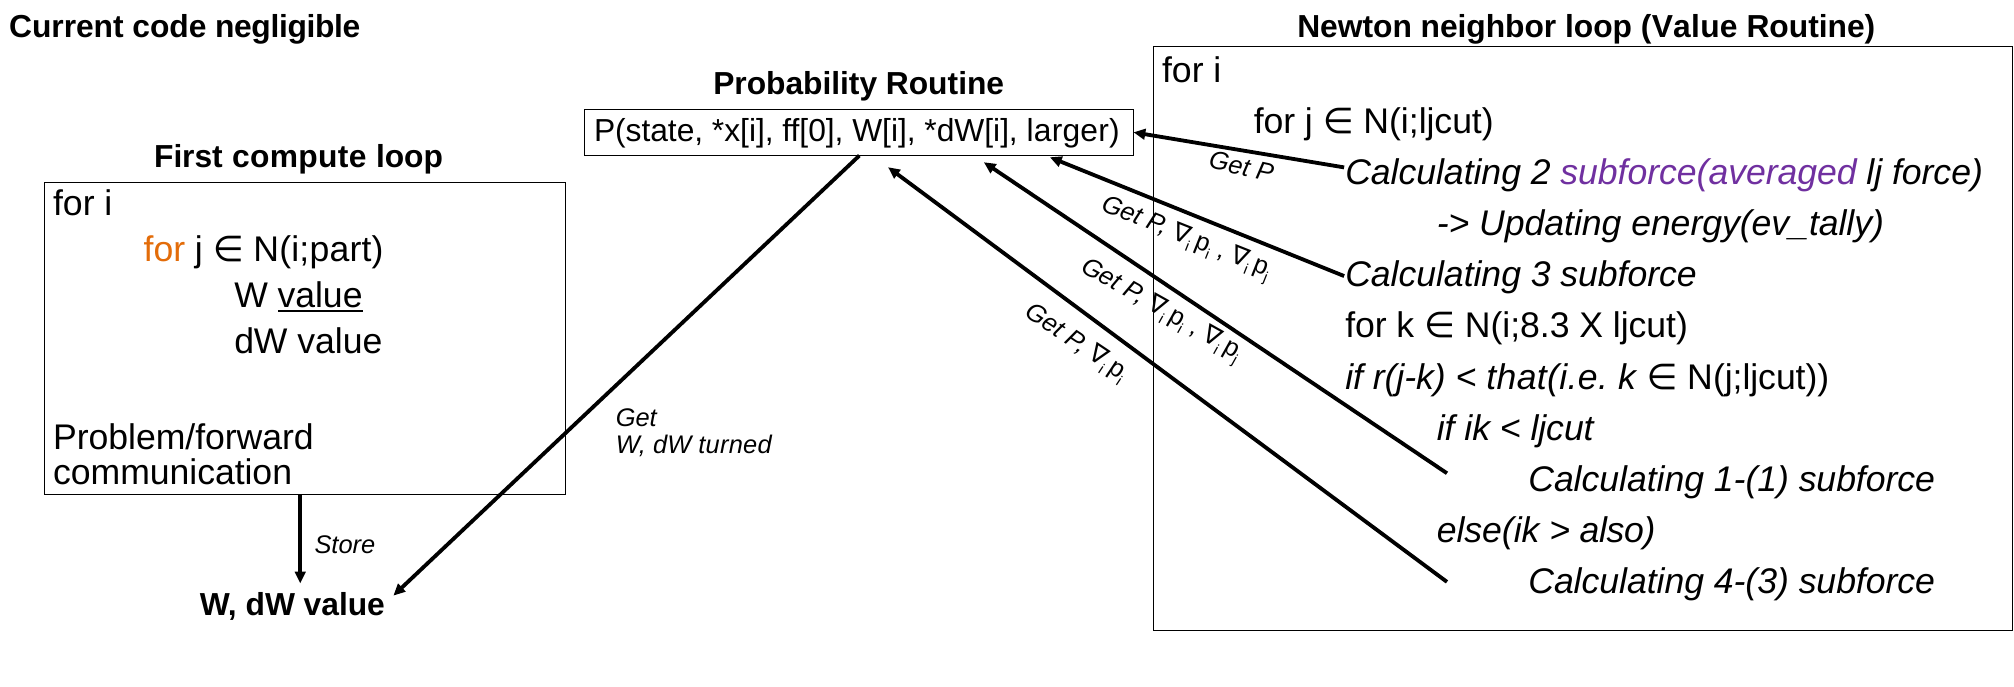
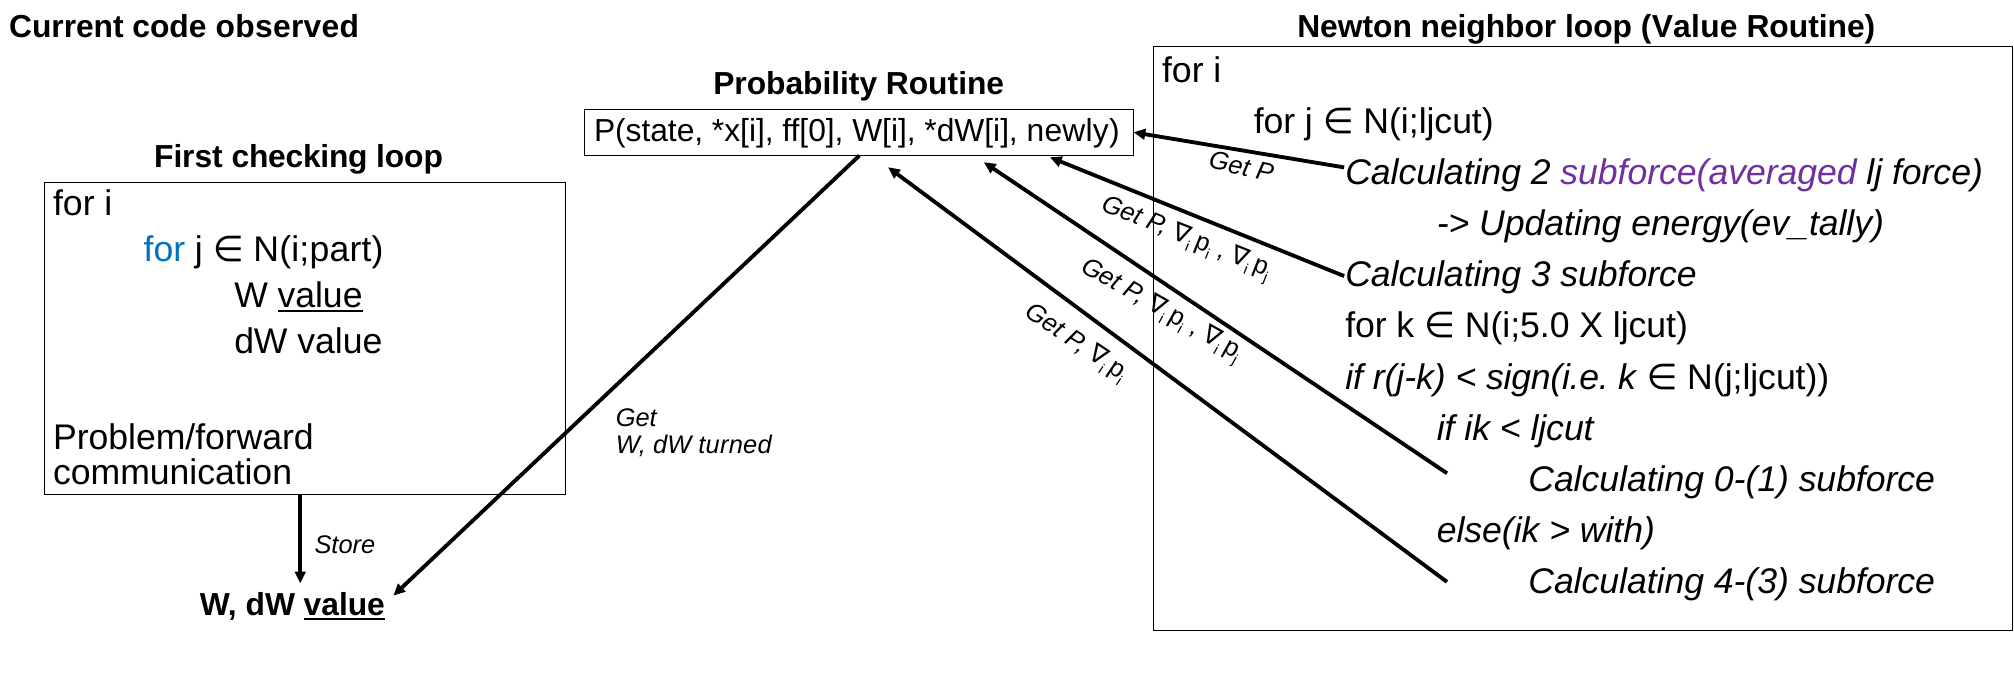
negligible: negligible -> observed
larger: larger -> newly
compute: compute -> checking
for at (164, 249) colour: orange -> blue
N(i;8.3: N(i;8.3 -> N(i;5.0
that(i.e: that(i.e -> sign(i.e
1-(1: 1-(1 -> 0-(1
also: also -> with
value at (344, 605) underline: none -> present
